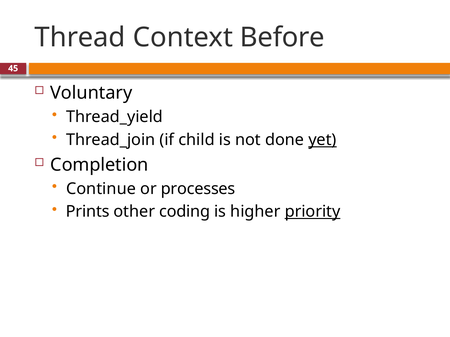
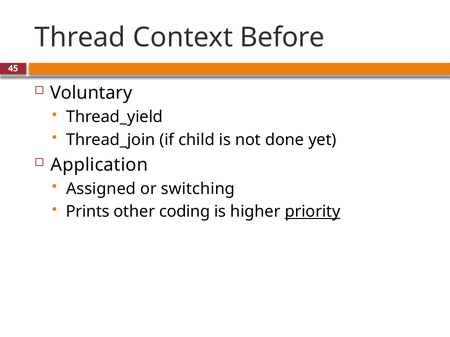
yet underline: present -> none
Completion: Completion -> Application
Continue: Continue -> Assigned
processes: processes -> switching
